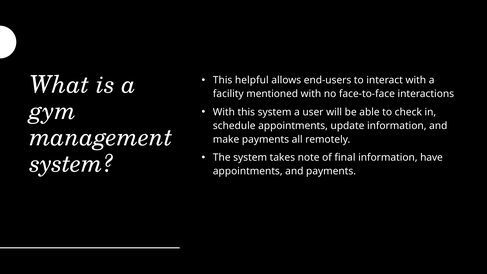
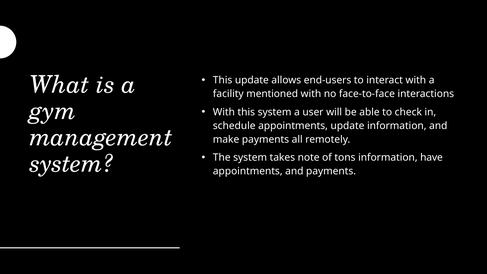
This helpful: helpful -> update
final: final -> tons
